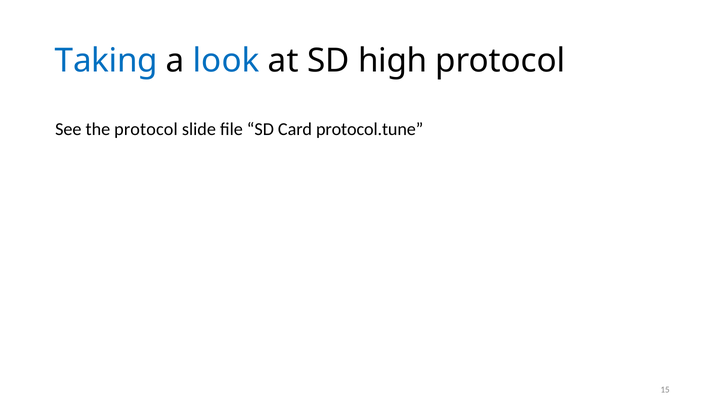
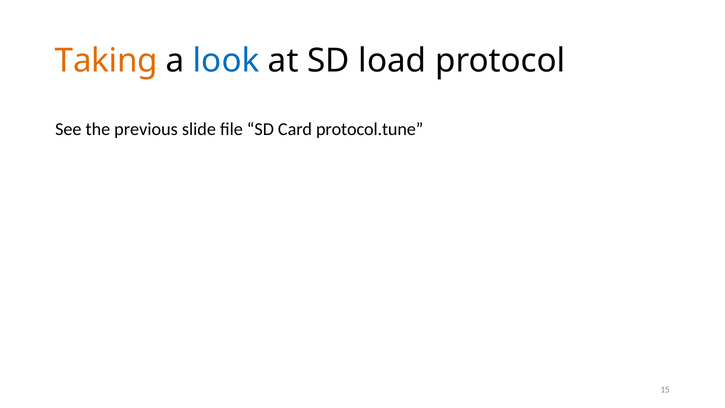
Taking colour: blue -> orange
high: high -> load
the protocol: protocol -> previous
